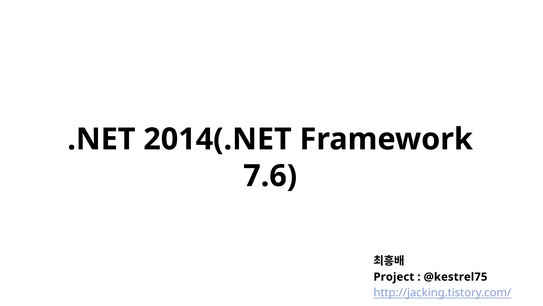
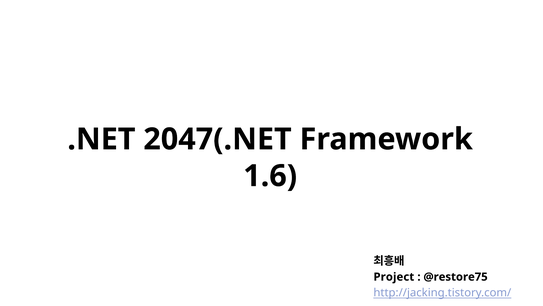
2014(.NET: 2014(.NET -> 2047(.NET
7.6: 7.6 -> 1.6
@kestrel75: @kestrel75 -> @restore75
